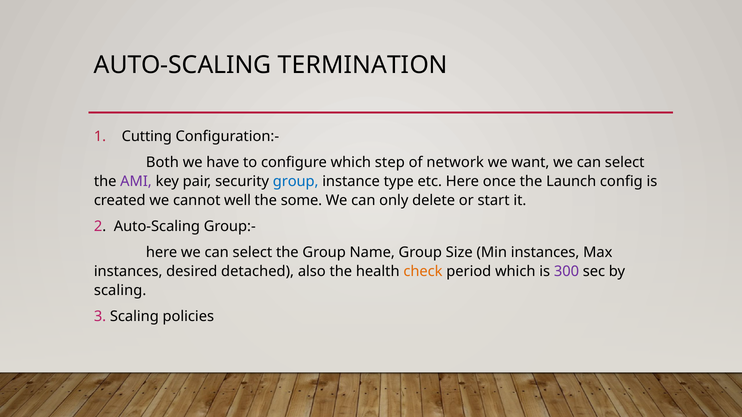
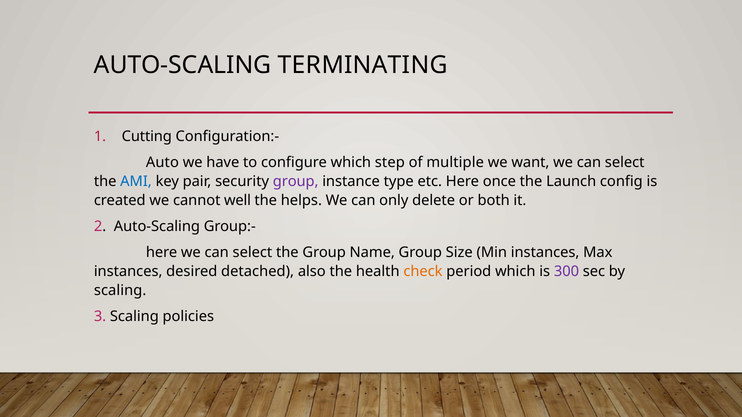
TERMINATION: TERMINATION -> TERMINATING
Both: Both -> Auto
network: network -> multiple
AMI colour: purple -> blue
group at (296, 182) colour: blue -> purple
some: some -> helps
start: start -> both
